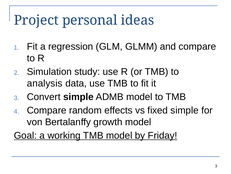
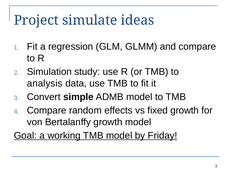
personal: personal -> simulate
fixed simple: simple -> growth
